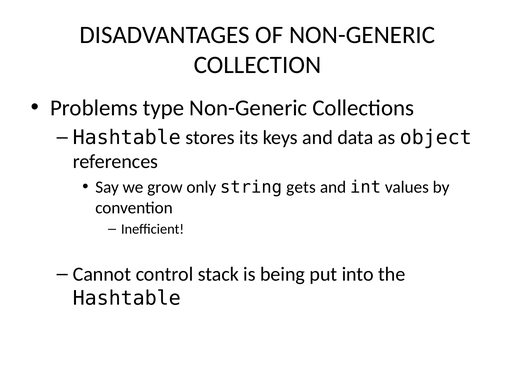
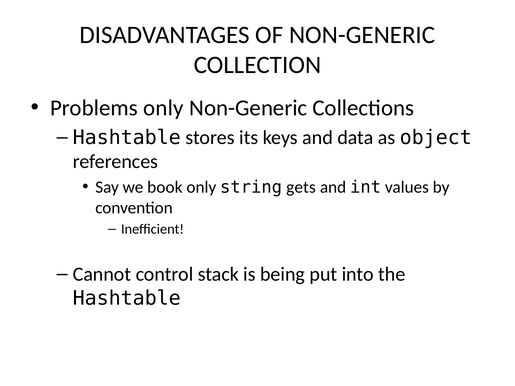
Problems type: type -> only
grow: grow -> book
